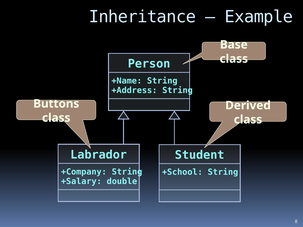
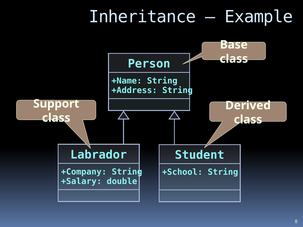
Buttons: Buttons -> Support
